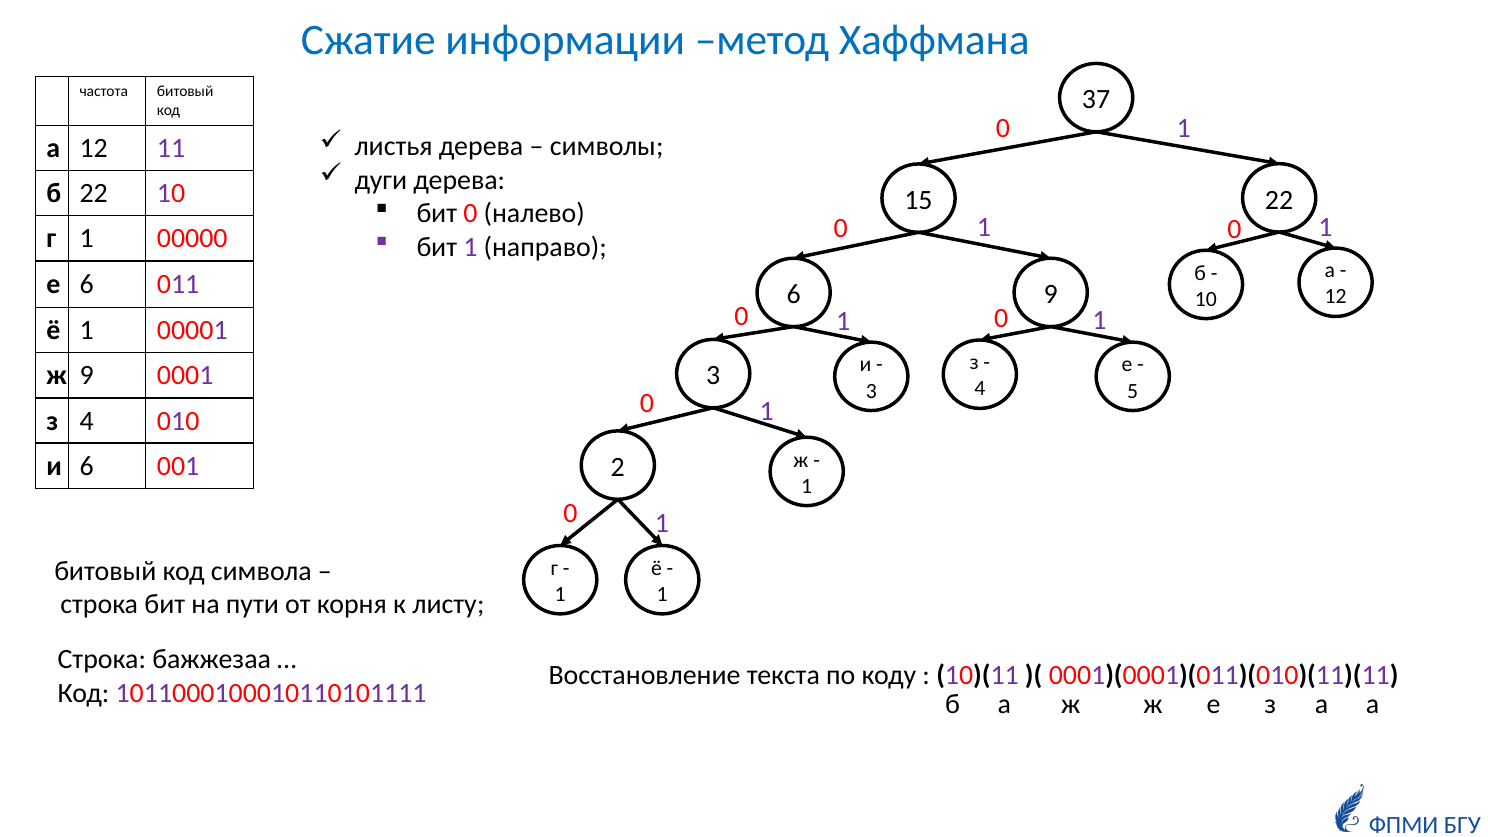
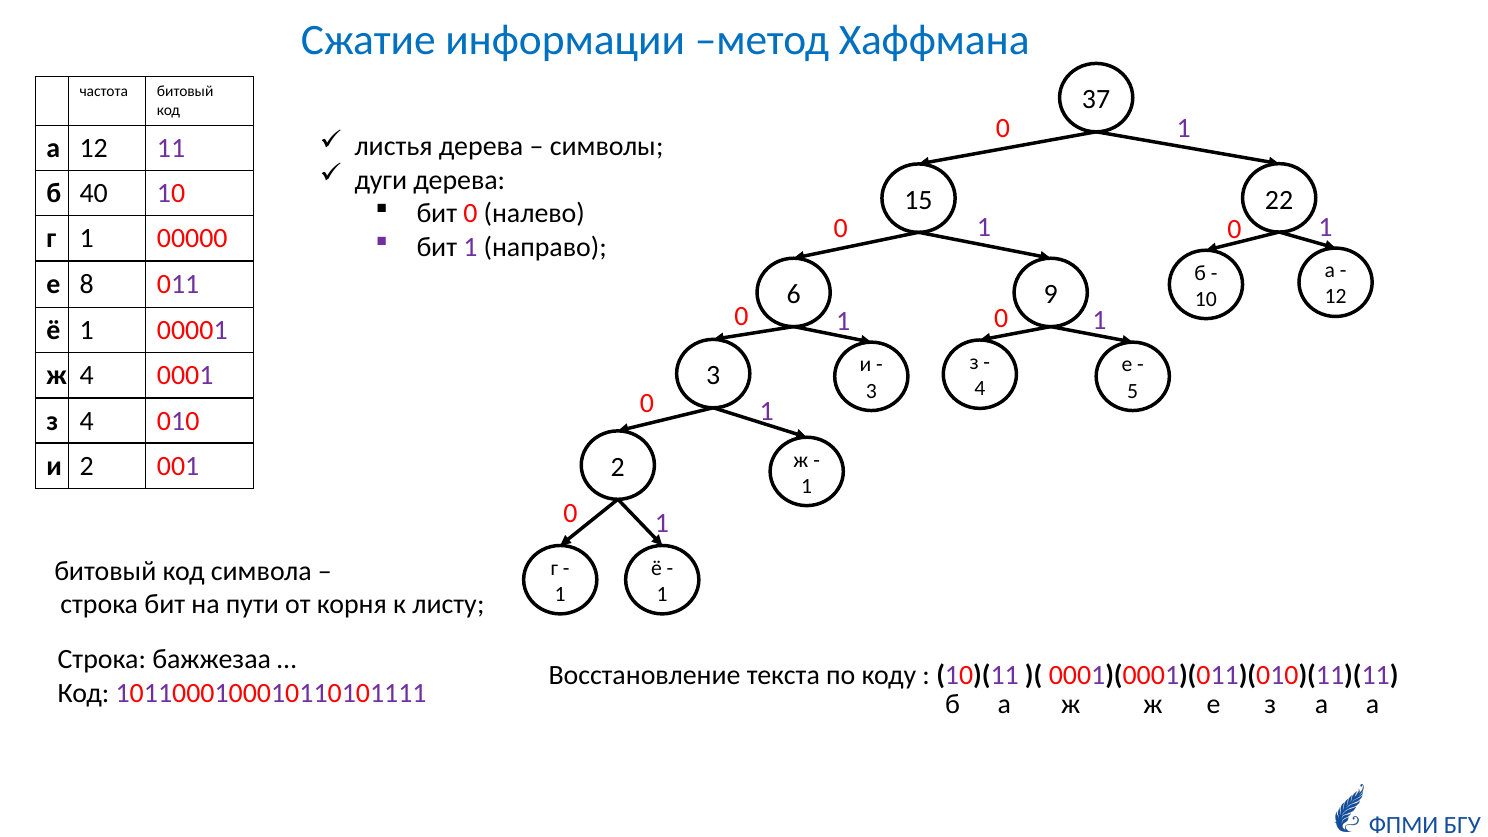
б 22: 22 -> 40
е 6: 6 -> 8
ж 9: 9 -> 4
и 6: 6 -> 2
